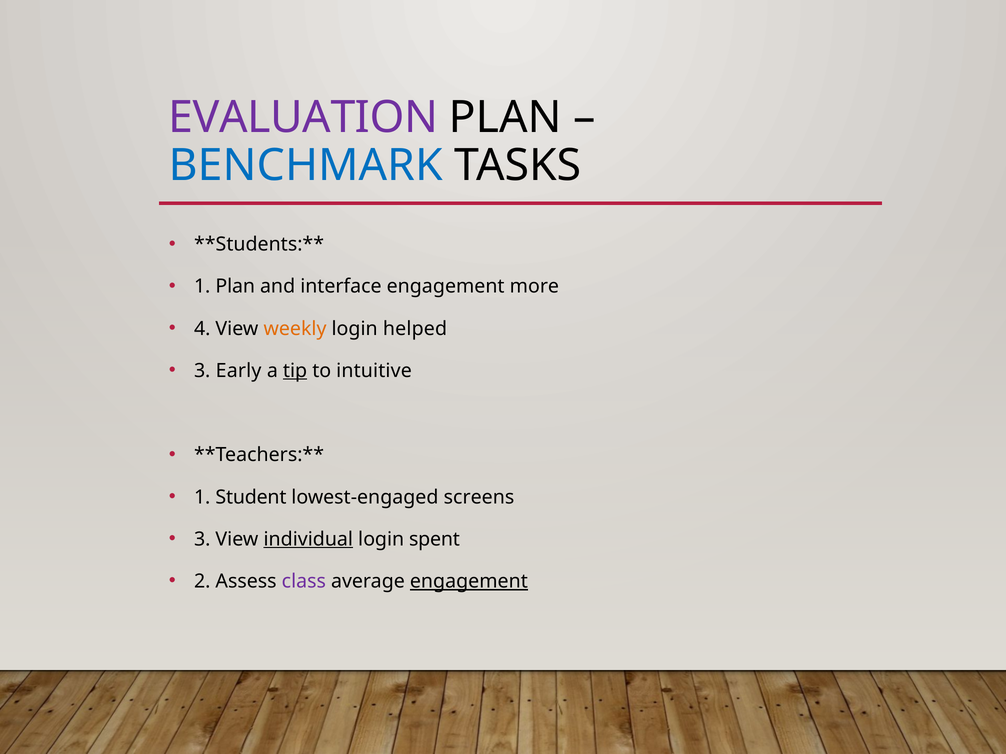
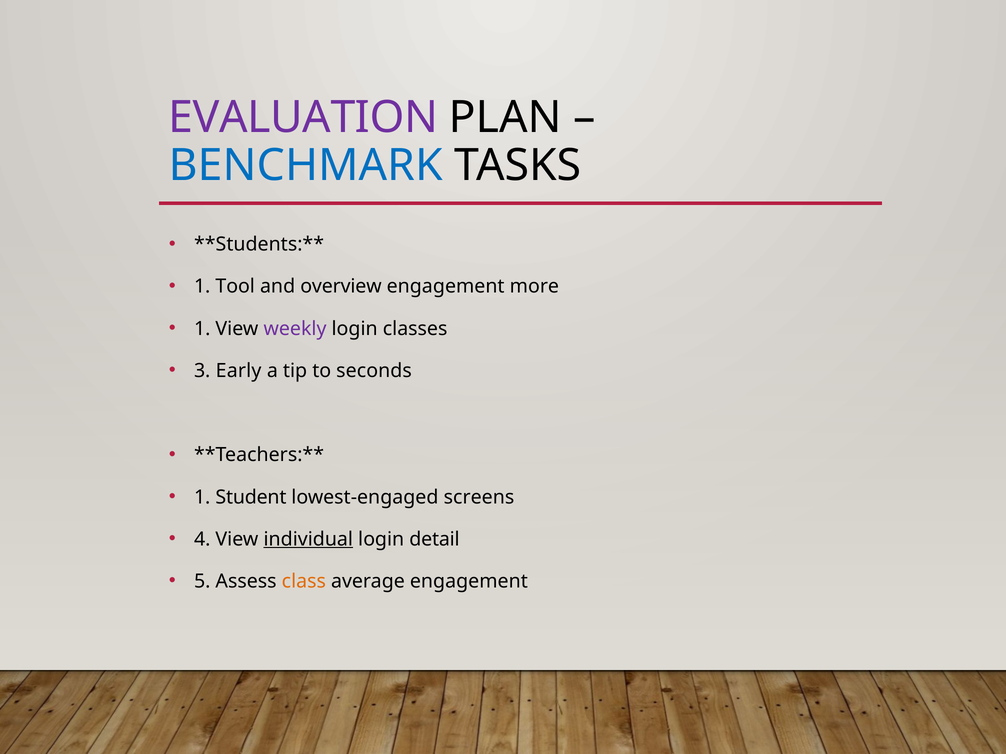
1 Plan: Plan -> Tool
interface: interface -> overview
4 at (202, 329): 4 -> 1
weekly colour: orange -> purple
helped: helped -> classes
tip underline: present -> none
intuitive: intuitive -> seconds
3 at (202, 540): 3 -> 4
spent: spent -> detail
2: 2 -> 5
class colour: purple -> orange
engagement at (469, 582) underline: present -> none
